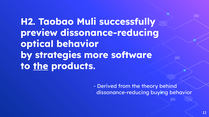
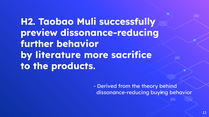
optical: optical -> further
strategies: strategies -> literature
software: software -> sacrifice
the at (41, 66) underline: present -> none
